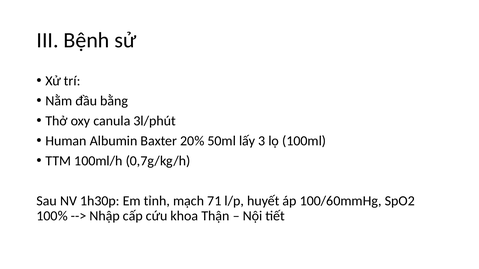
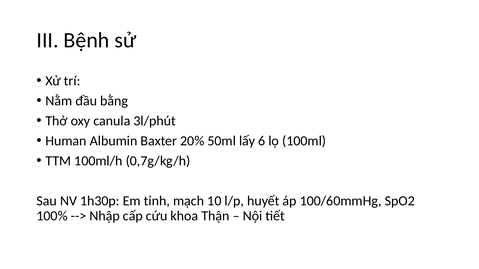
3: 3 -> 6
71: 71 -> 10
